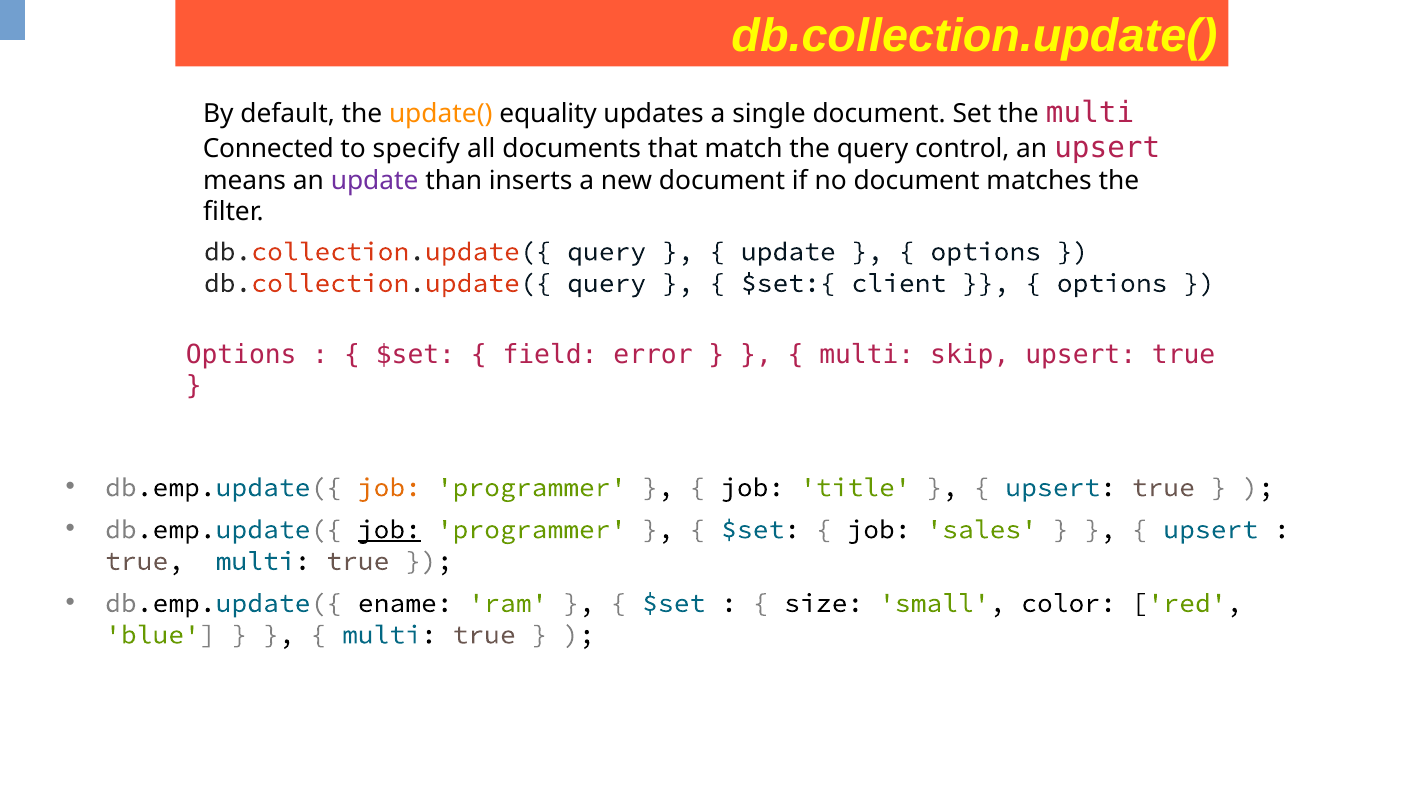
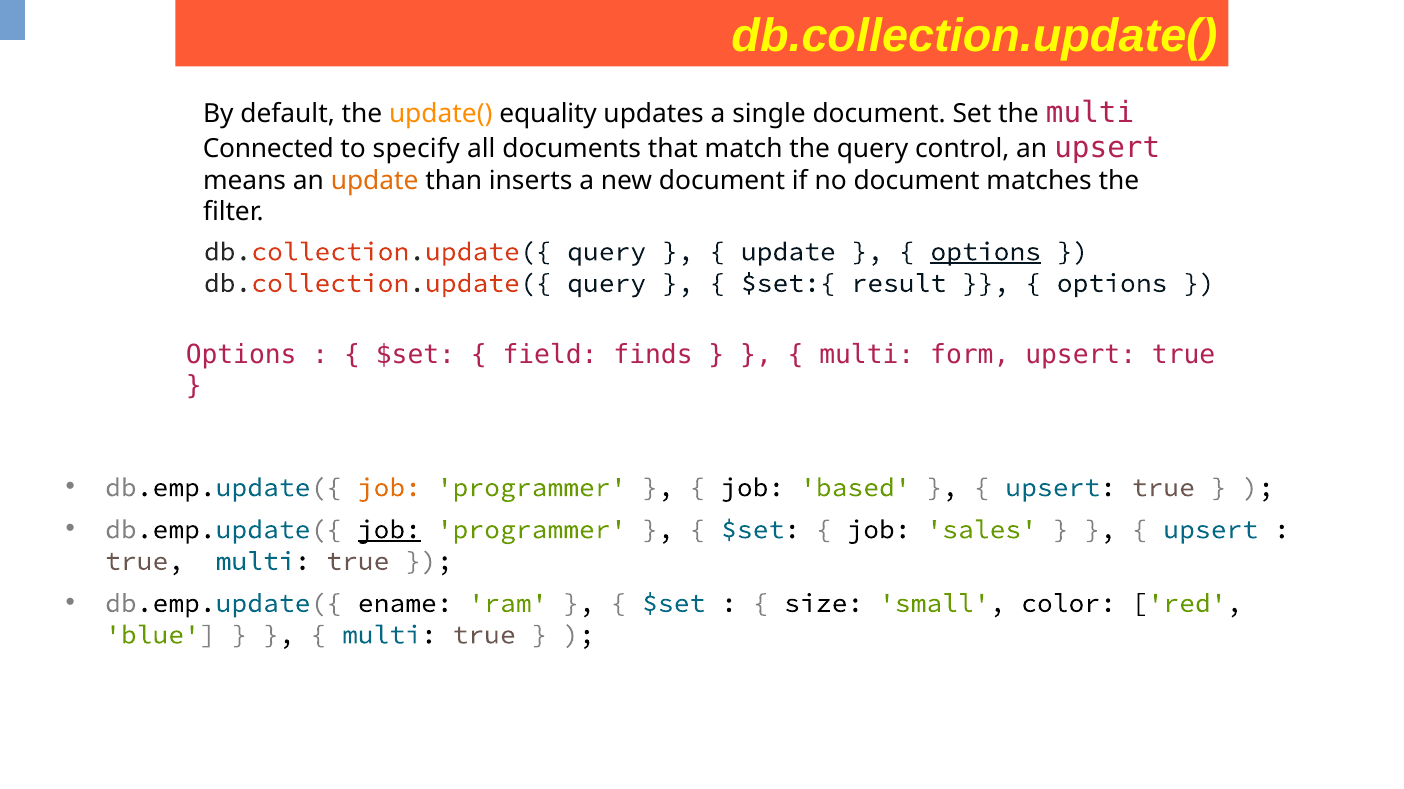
update at (375, 181) colour: purple -> orange
options at (986, 252) underline: none -> present
client: client -> result
error: error -> finds
skip: skip -> form
title: title -> based
